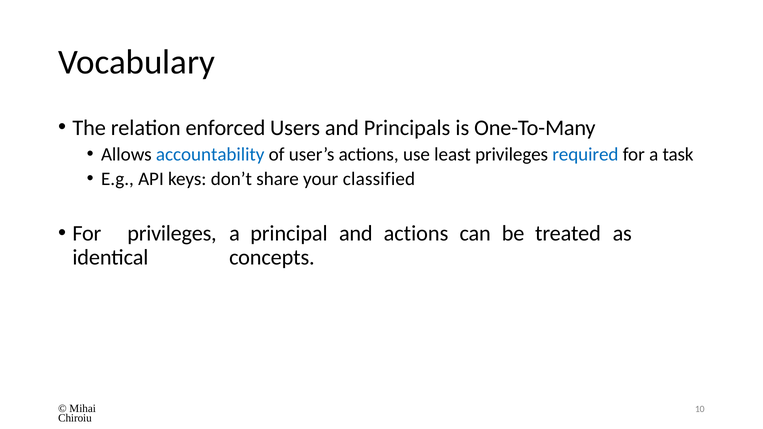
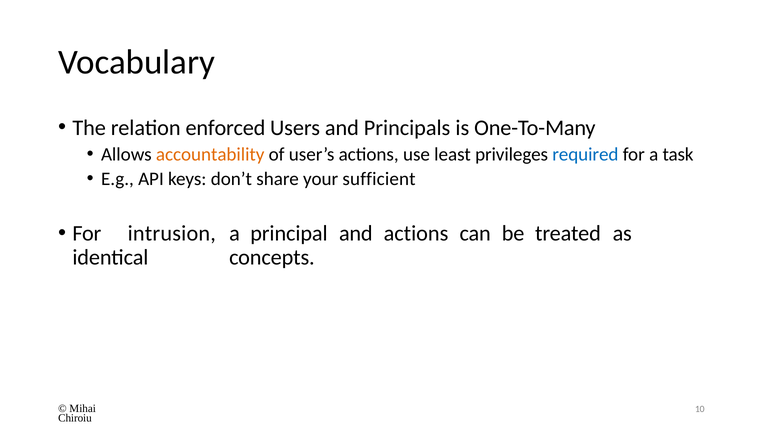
accountability colour: blue -> orange
classified: classified -> sufficient
For privileges: privileges -> intrusion
